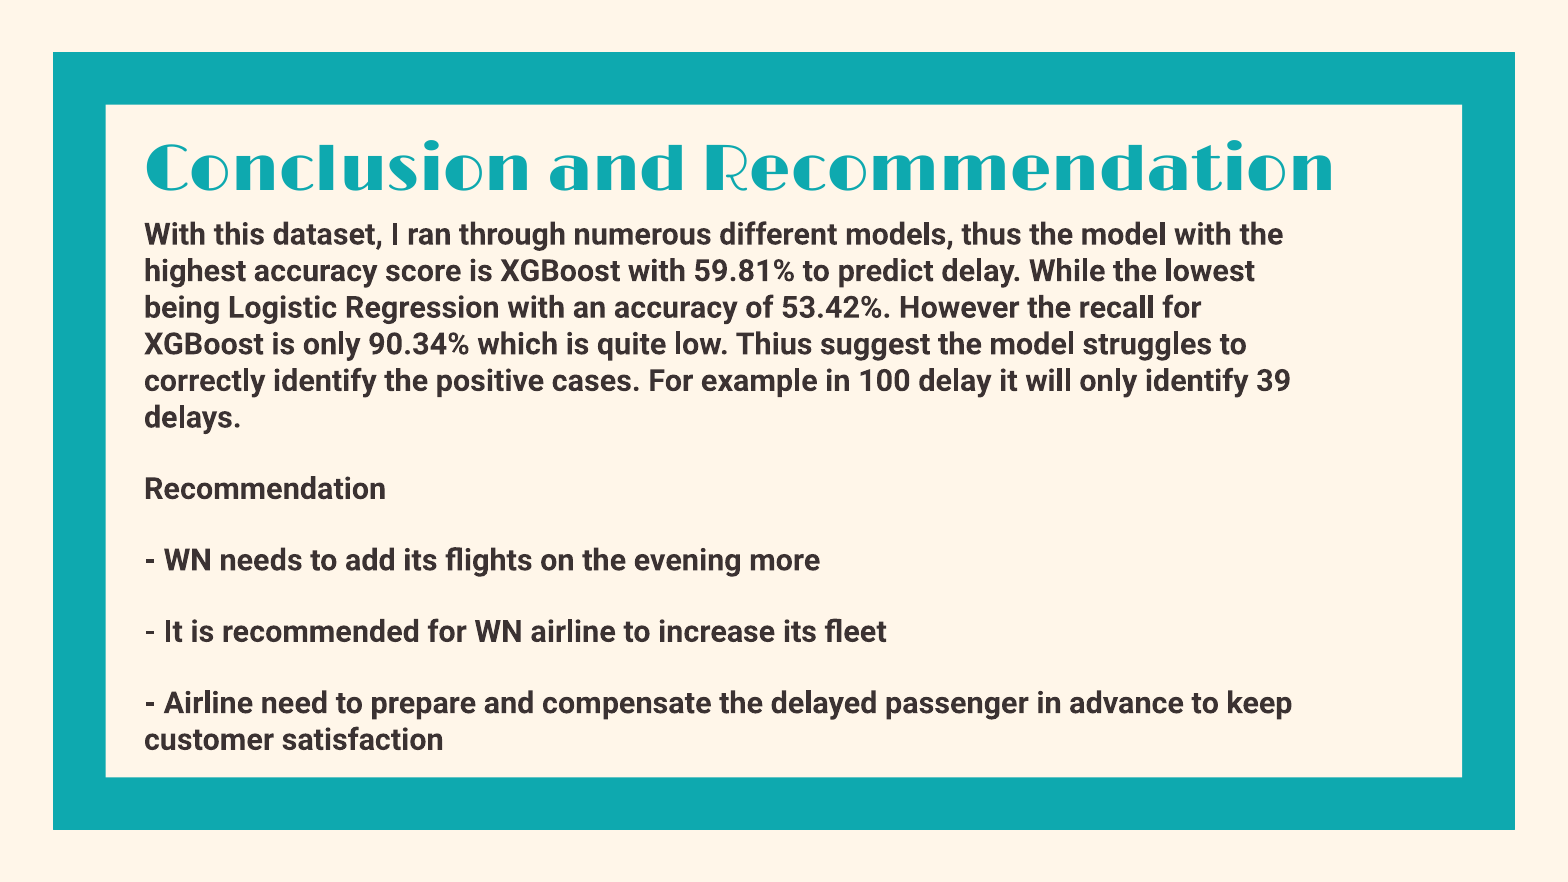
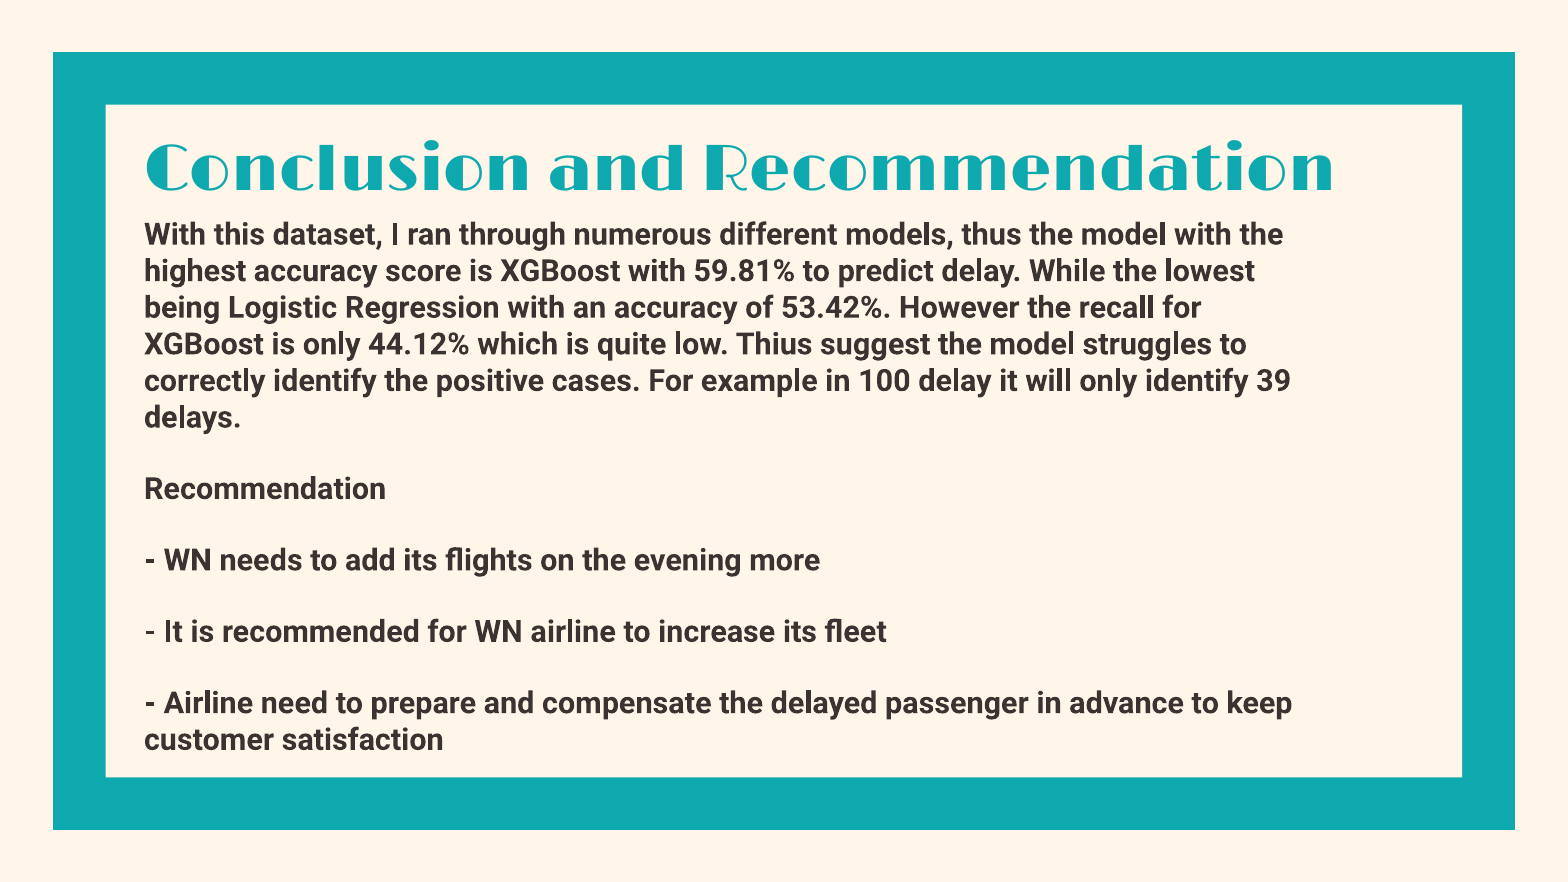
90.34%: 90.34% -> 44.12%
